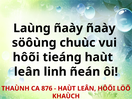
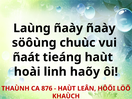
hôõi at (26, 57): hôõi -> ñaát
leân at (27, 72): leân -> hoài
ñeán: ñeán -> haõy
